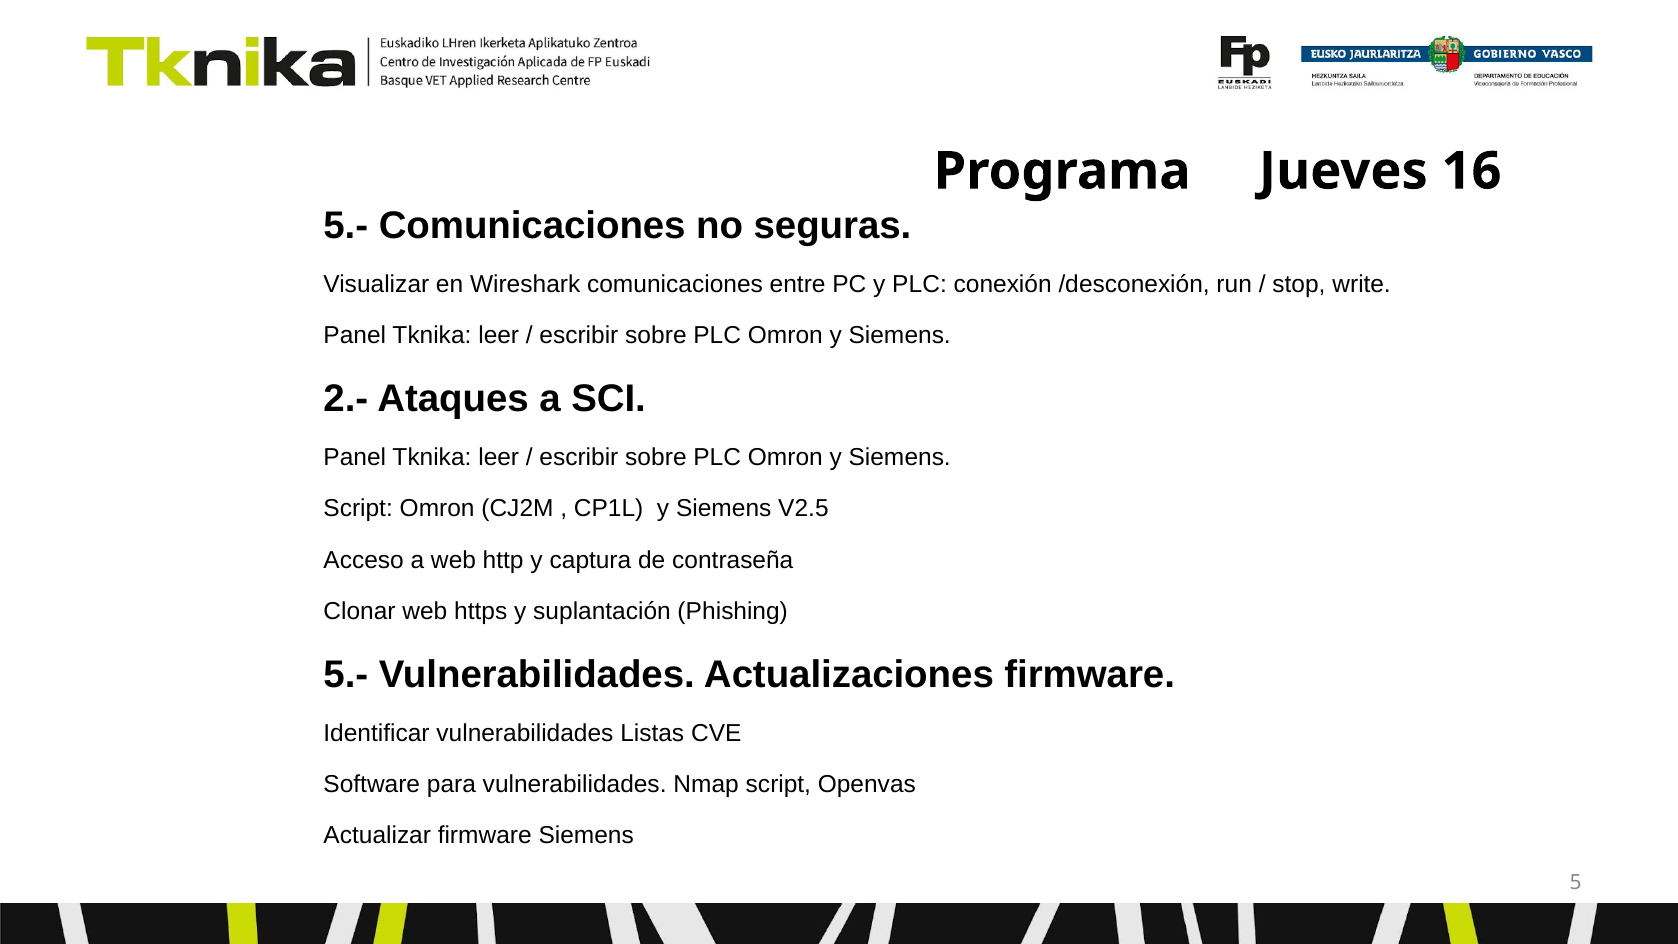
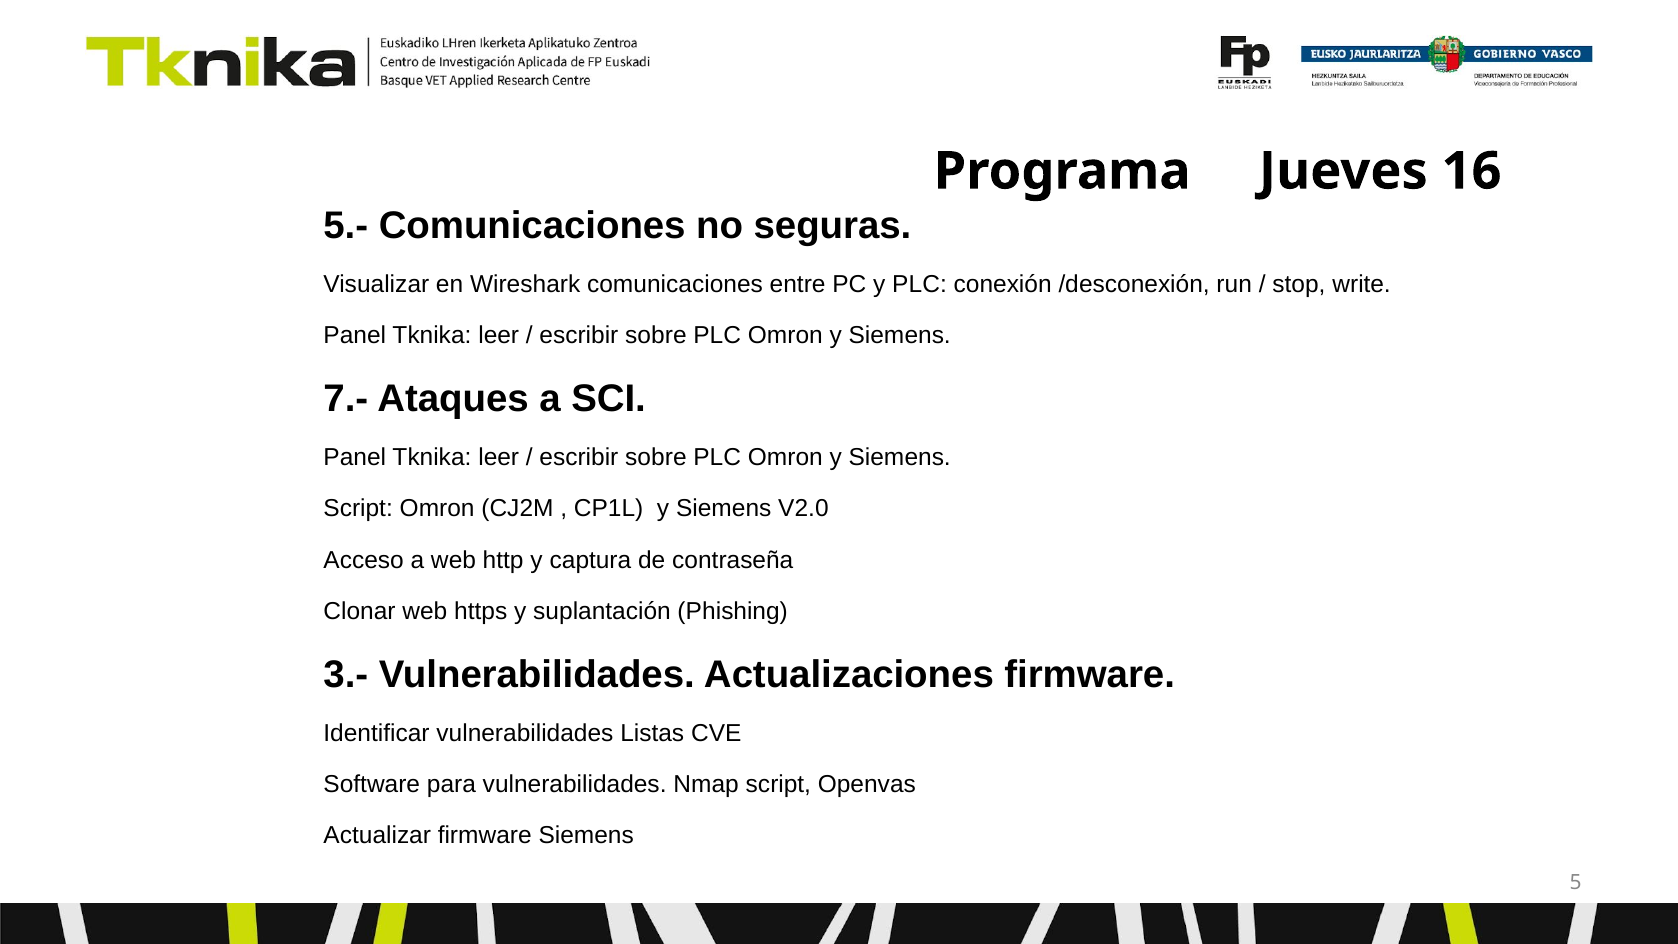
2.-: 2.- -> 7.-
V2.5: V2.5 -> V2.0
5.- at (346, 674): 5.- -> 3.-
